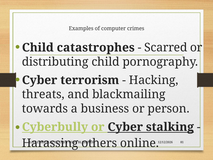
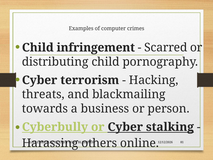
catastrophes: catastrophes -> infringement
